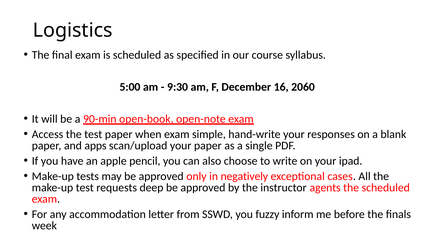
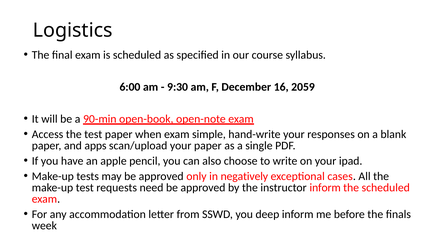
5:00: 5:00 -> 6:00
2060: 2060 -> 2059
deep: deep -> need
instructor agents: agents -> inform
fuzzy: fuzzy -> deep
